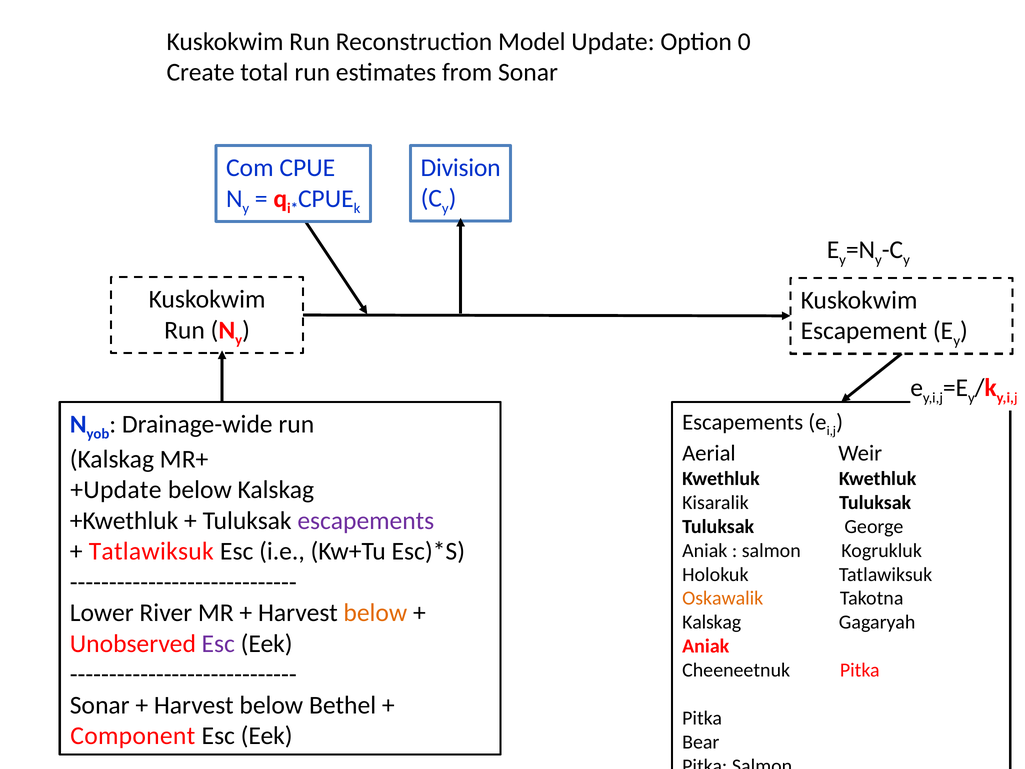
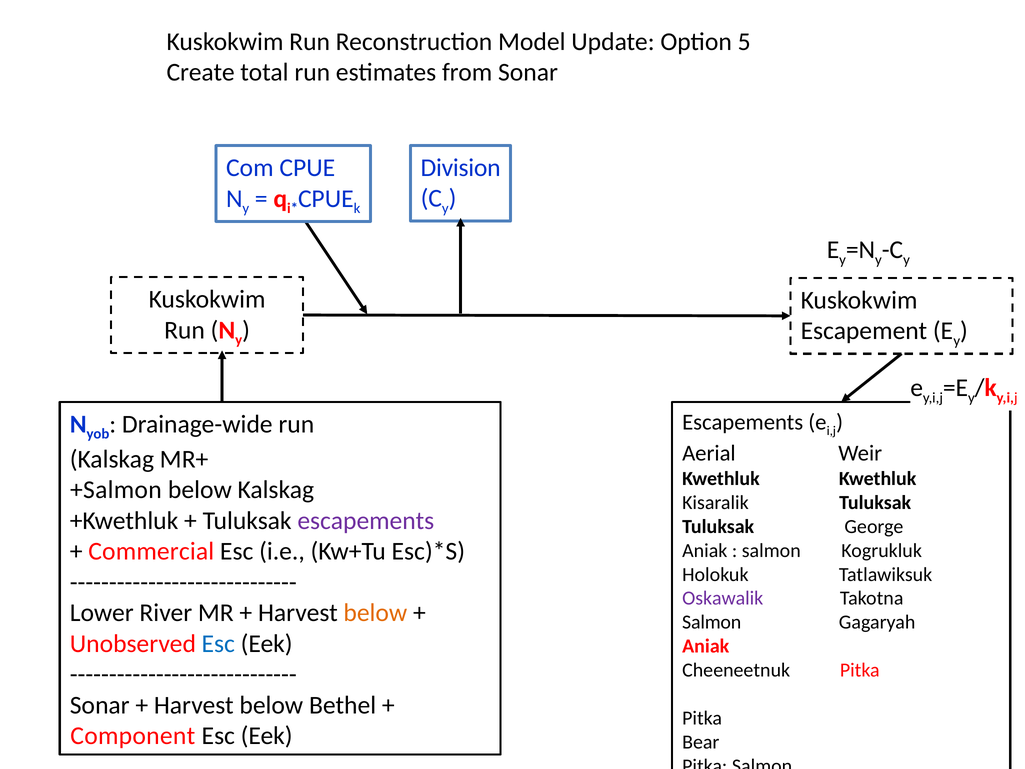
0: 0 -> 5
+Update: +Update -> +Salmon
Tatlawiksuk at (151, 551): Tatlawiksuk -> Commercial
Oskawalik colour: orange -> purple
Kalskag at (712, 622): Kalskag -> Salmon
Esc at (218, 643) colour: purple -> blue
